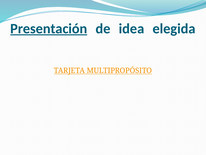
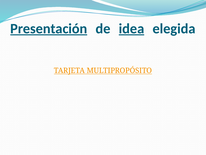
idea underline: none -> present
